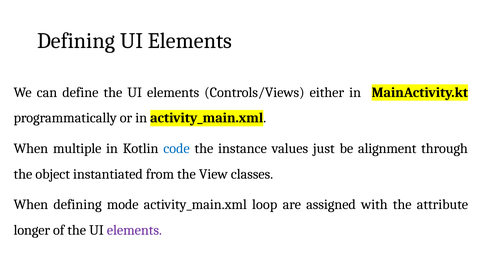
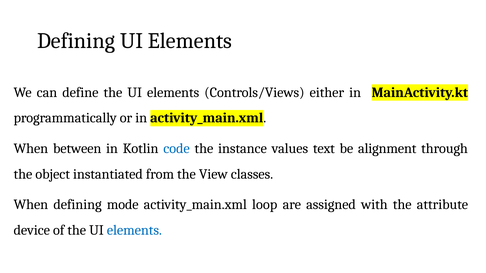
multiple: multiple -> between
just: just -> text
longer: longer -> device
elements at (134, 230) colour: purple -> blue
